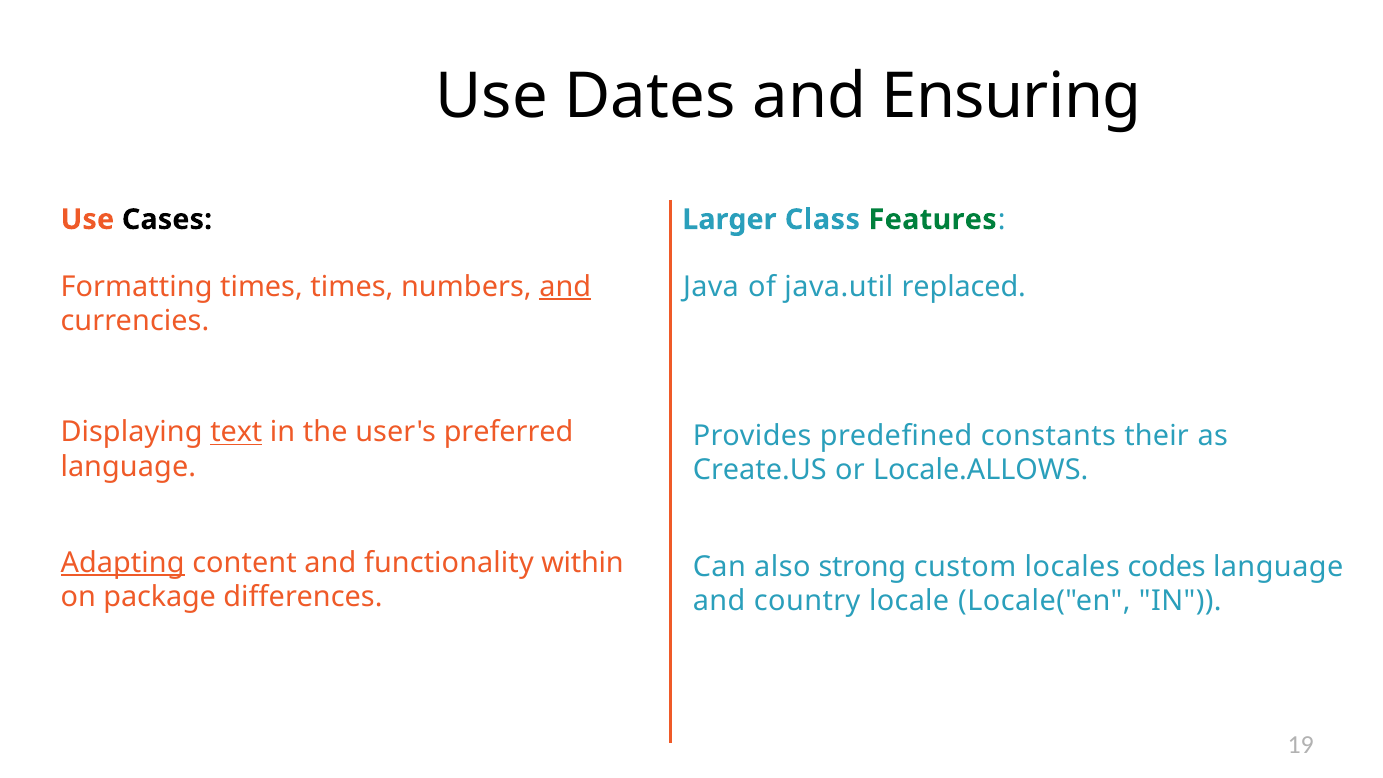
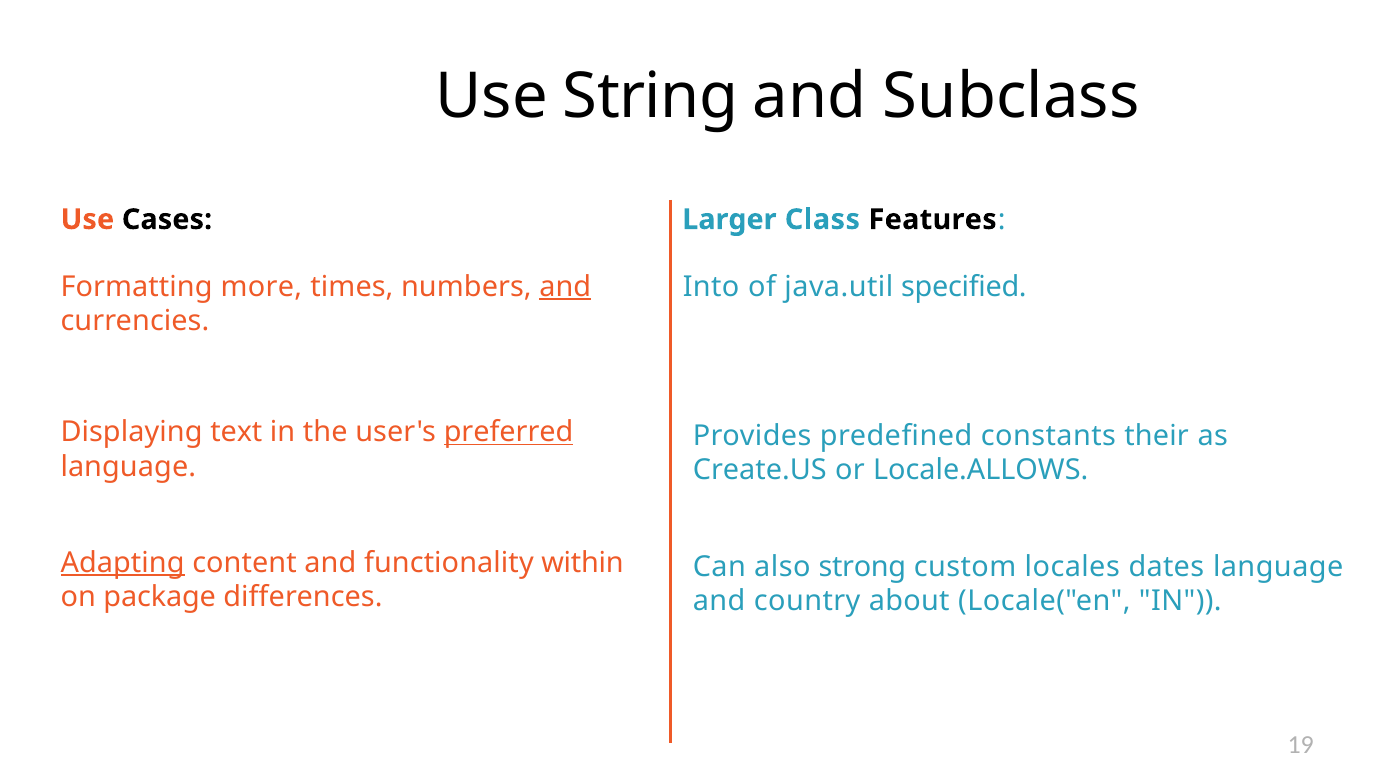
Dates: Dates -> String
Ensuring: Ensuring -> Subclass
Features colour: green -> black
Formatting times: times -> more
Java: Java -> Into
replaced: replaced -> specified
text underline: present -> none
preferred underline: none -> present
codes: codes -> dates
locale: locale -> about
